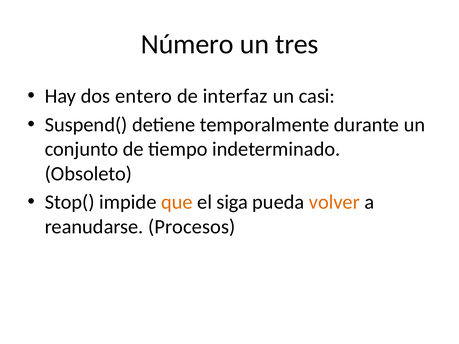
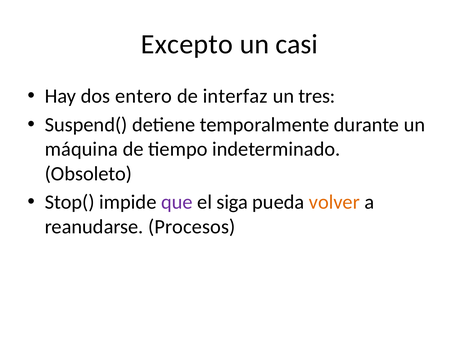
Número: Número -> Excepto
tres: tres -> casi
casi: casi -> tres
conjunto: conjunto -> máquina
que colour: orange -> purple
